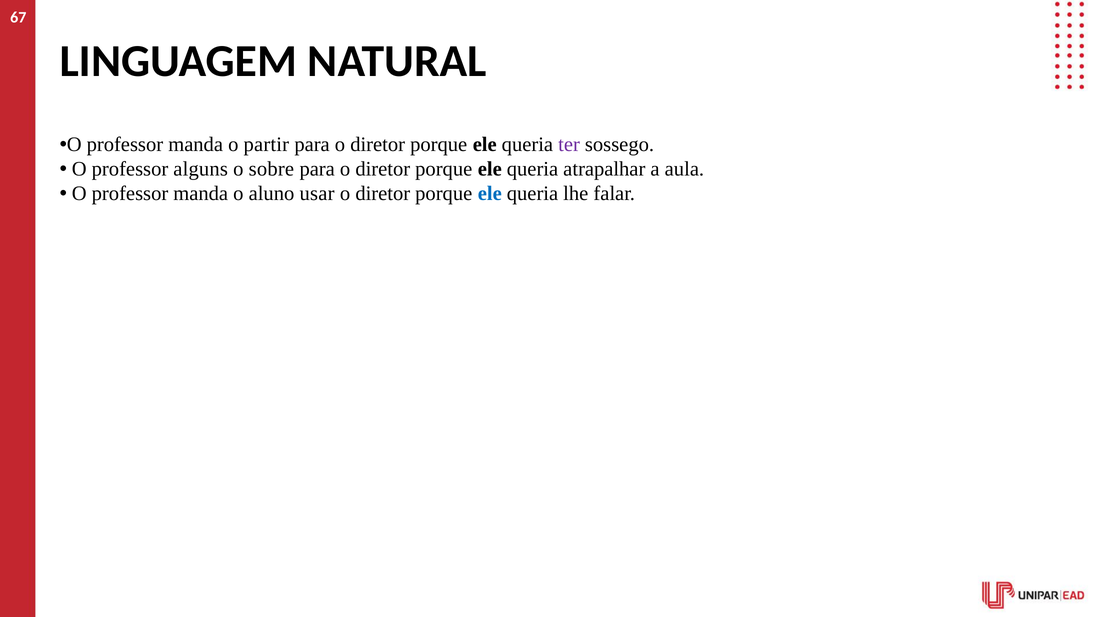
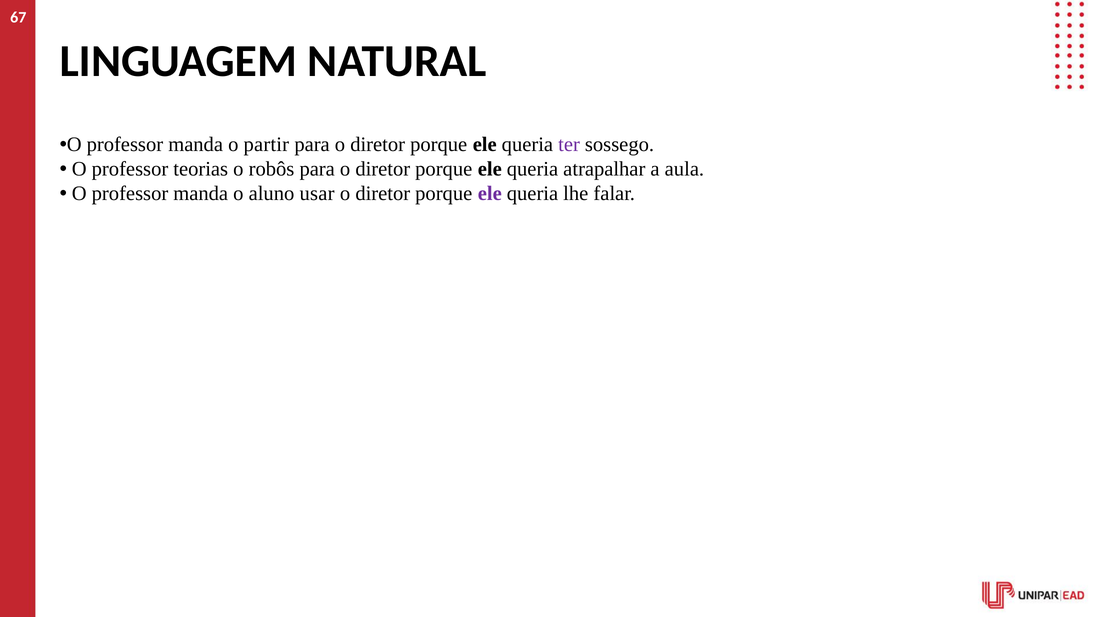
alguns: alguns -> teorias
sobre: sobre -> robôs
ele at (490, 194) colour: blue -> purple
